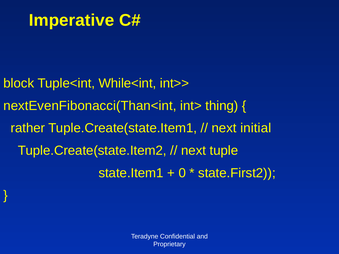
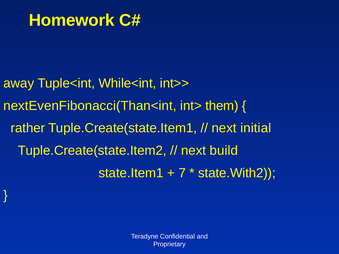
Imperative: Imperative -> Homework
block: block -> away
thing: thing -> them
tuple: tuple -> build
0: 0 -> 7
state.First2: state.First2 -> state.With2
